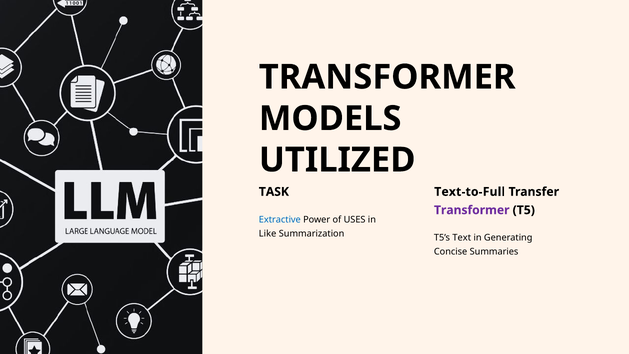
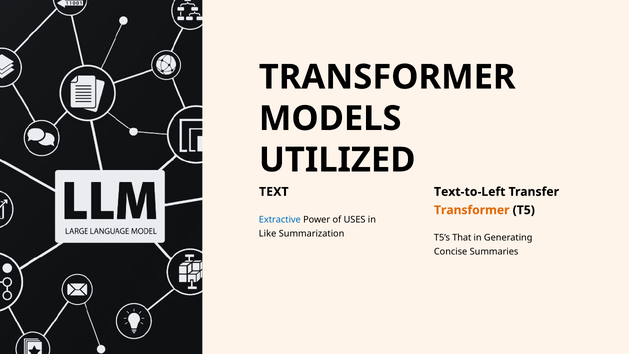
TASK: TASK -> TEXT
Text-to-Full: Text-to-Full -> Text-to-Left
Transformer at (472, 210) colour: purple -> orange
Text: Text -> That
